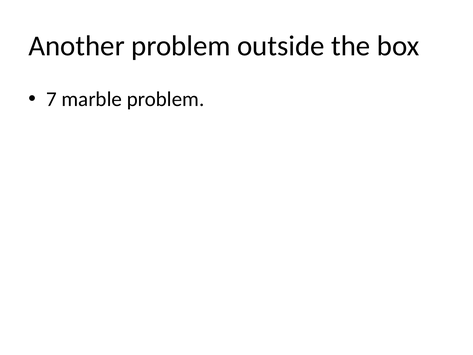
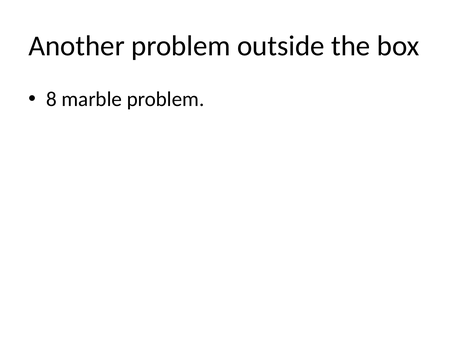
7: 7 -> 8
